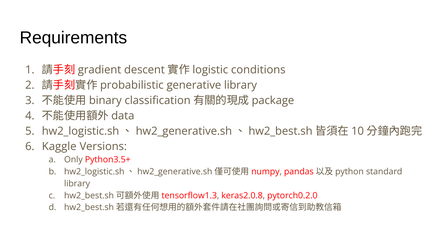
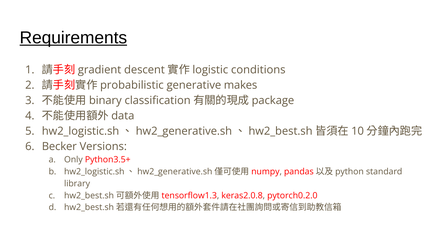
Requirements underline: none -> present
generative library: library -> makes
Kaggle: Kaggle -> Becker
